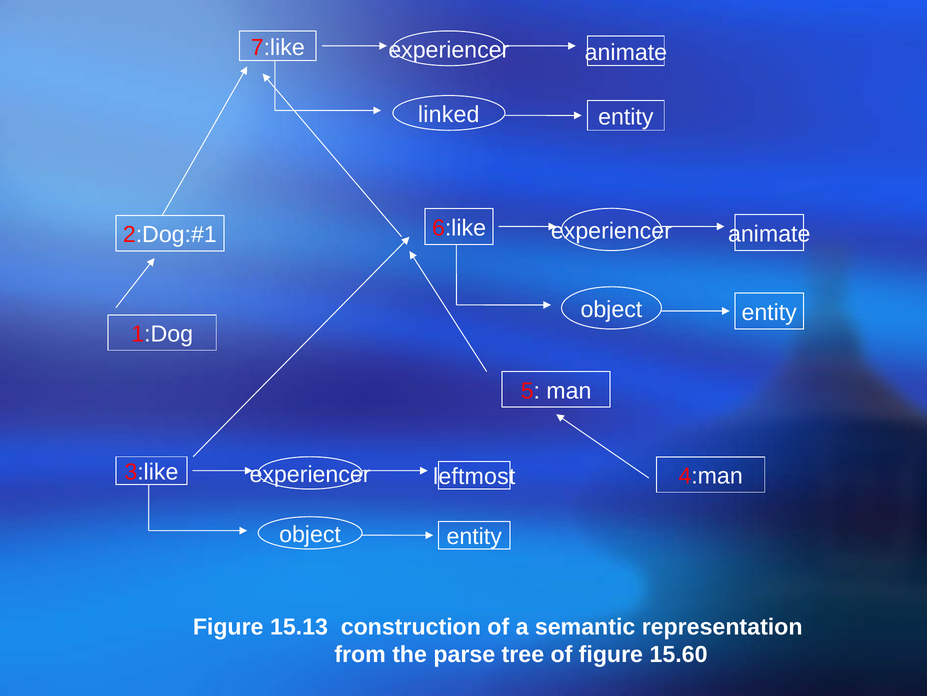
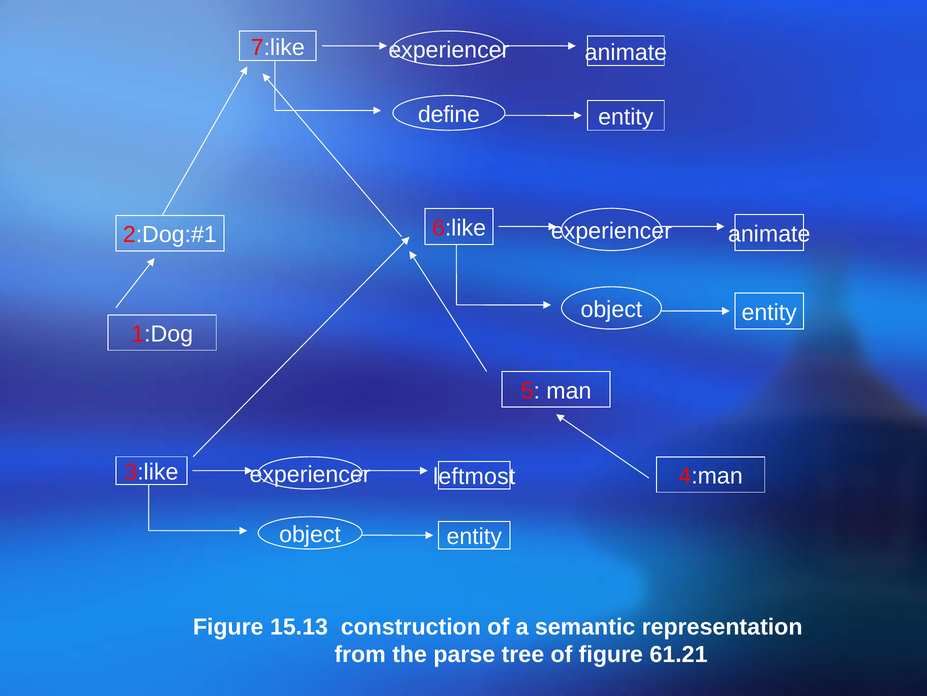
linked: linked -> define
15.60: 15.60 -> 61.21
